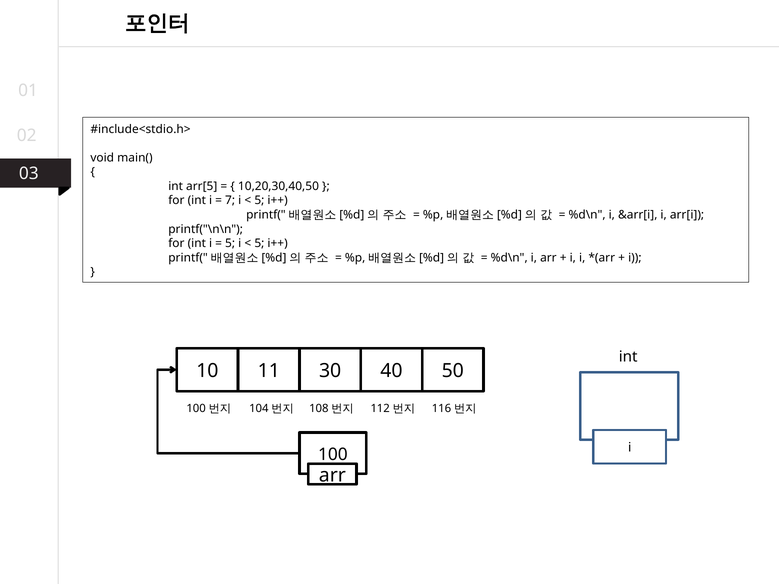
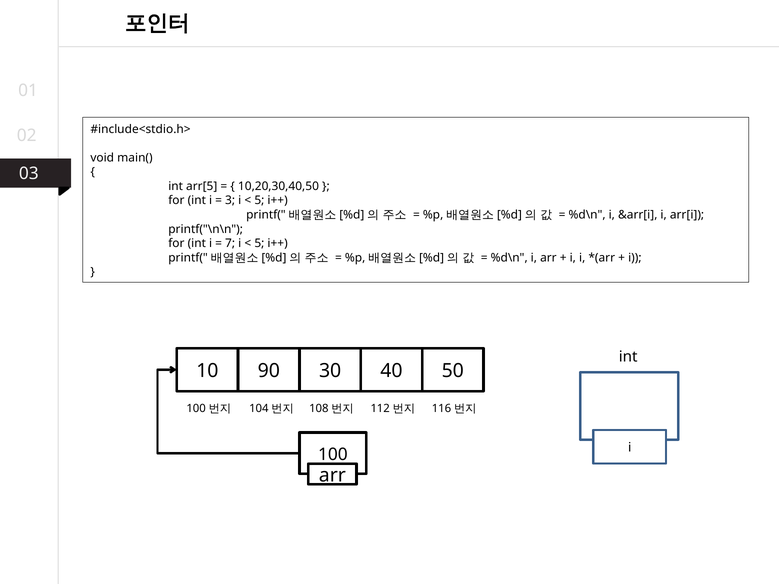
7: 7 -> 3
5 at (230, 243): 5 -> 7
11: 11 -> 90
